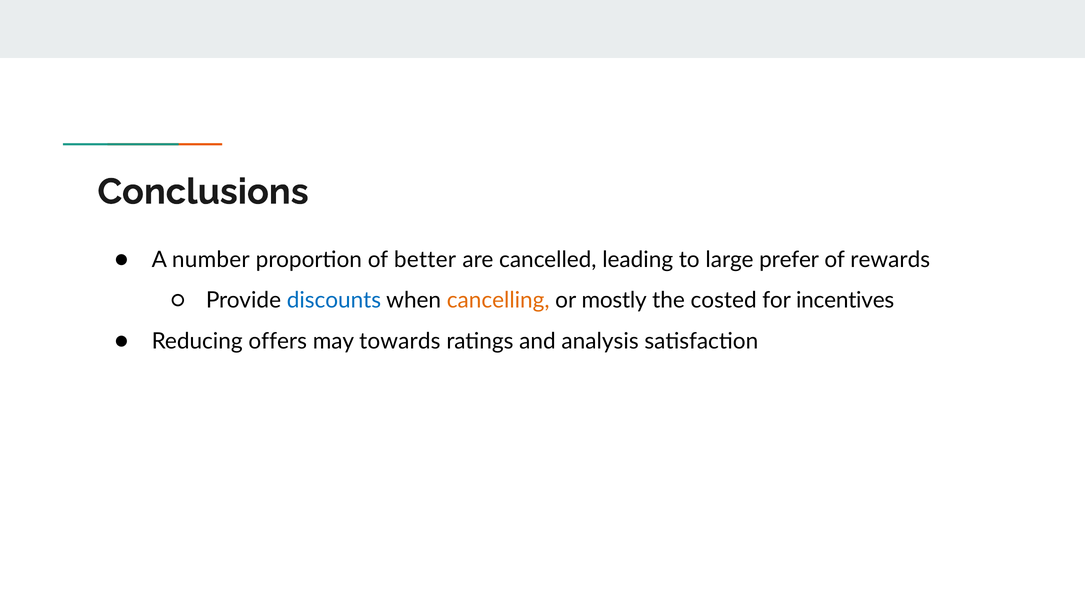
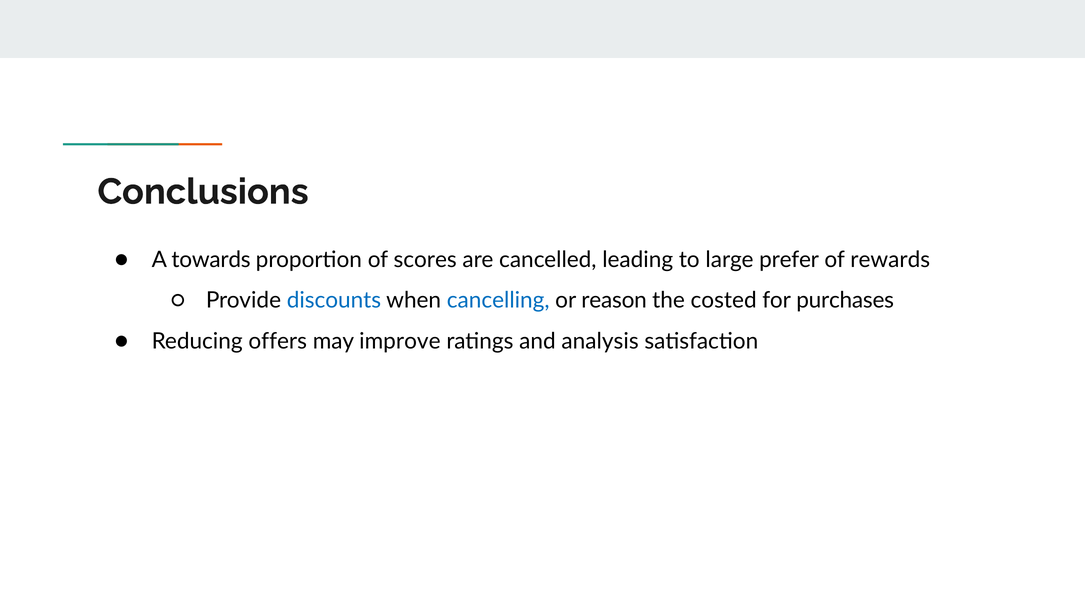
number: number -> towards
better: better -> scores
cancelling colour: orange -> blue
mostly: mostly -> reason
incentives: incentives -> purchases
towards: towards -> improve
